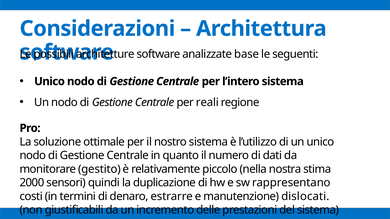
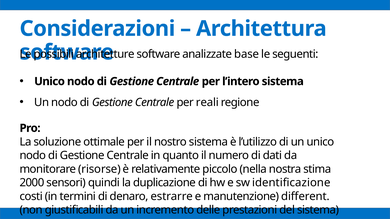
gestito: gestito -> risorse
rappresentano: rappresentano -> identificazione
dislocati: dislocati -> different
